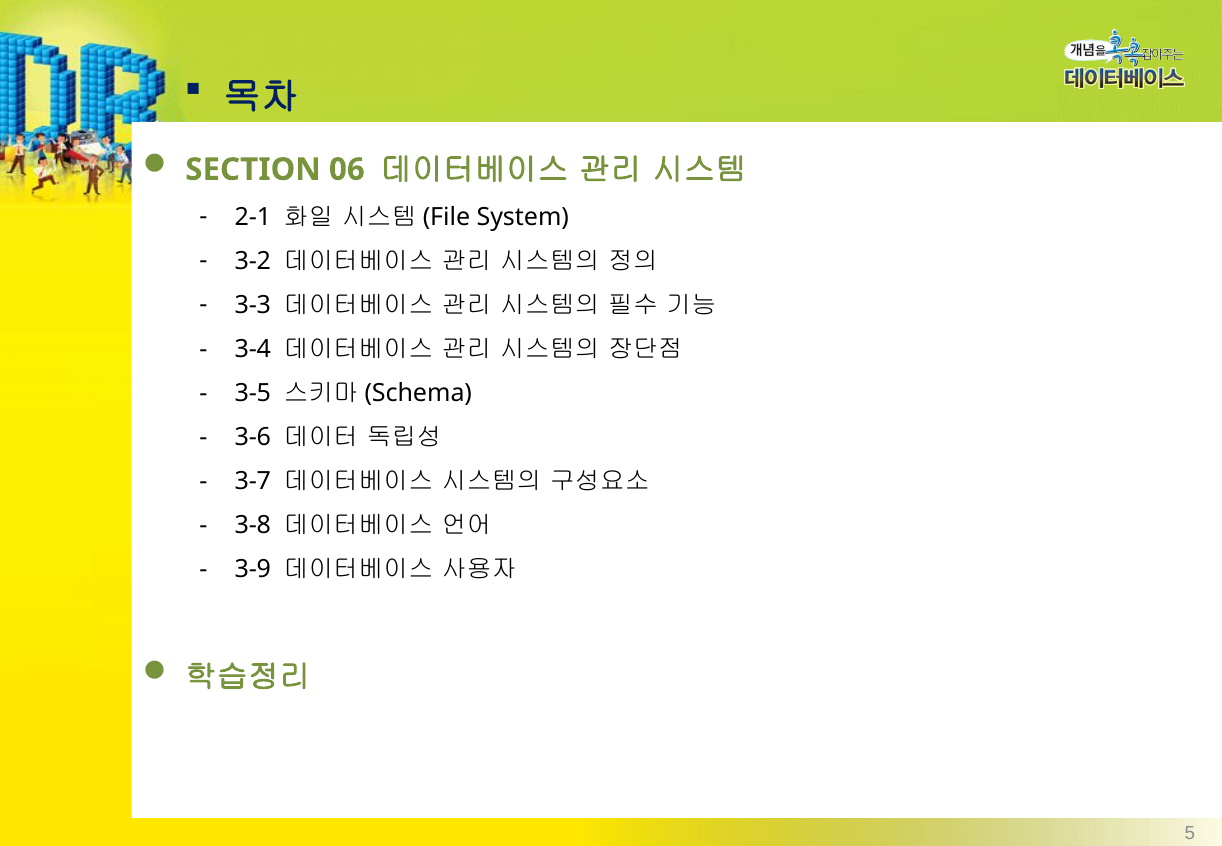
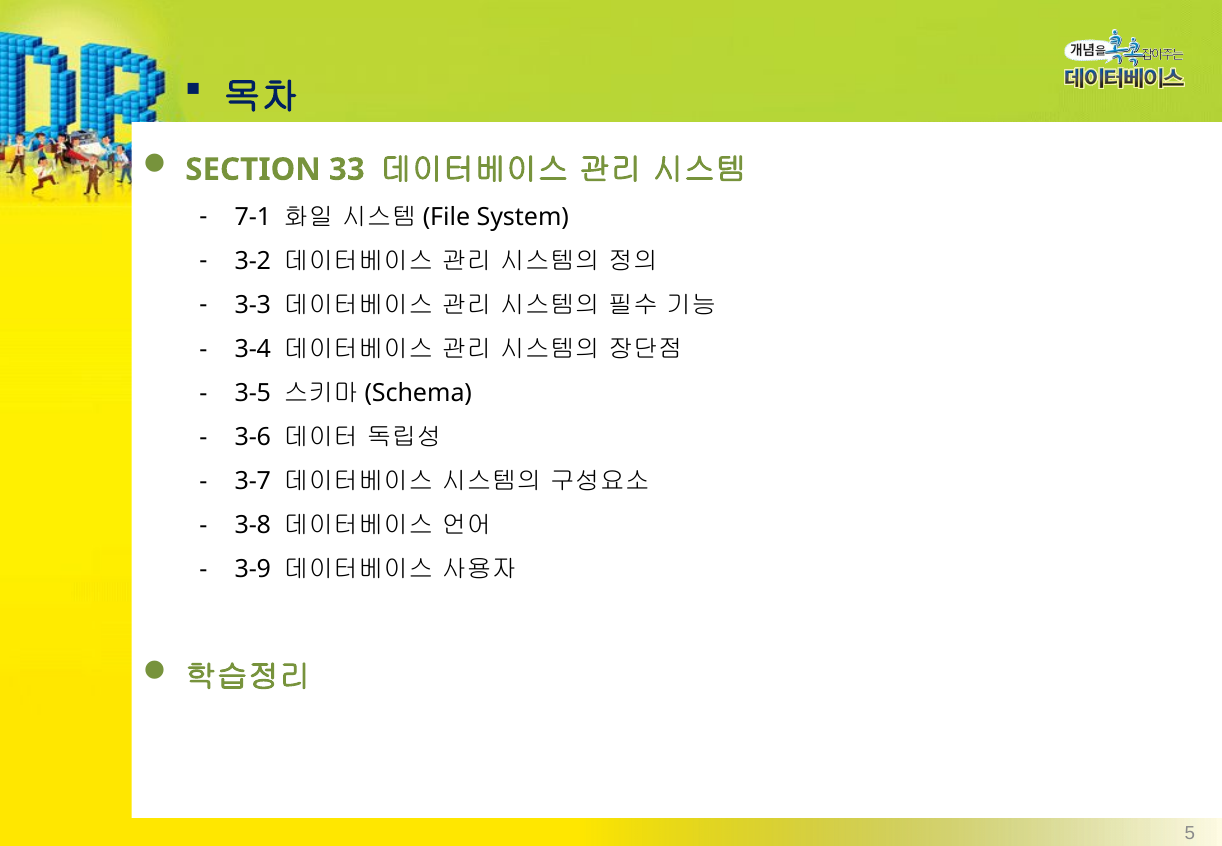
06: 06 -> 33
2-1: 2-1 -> 7-1
